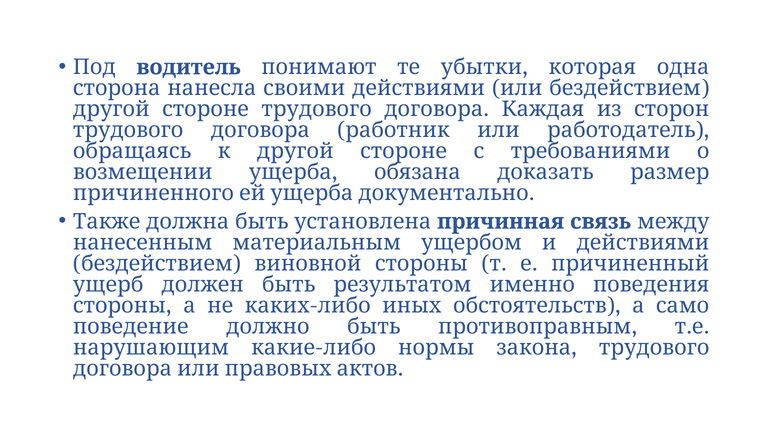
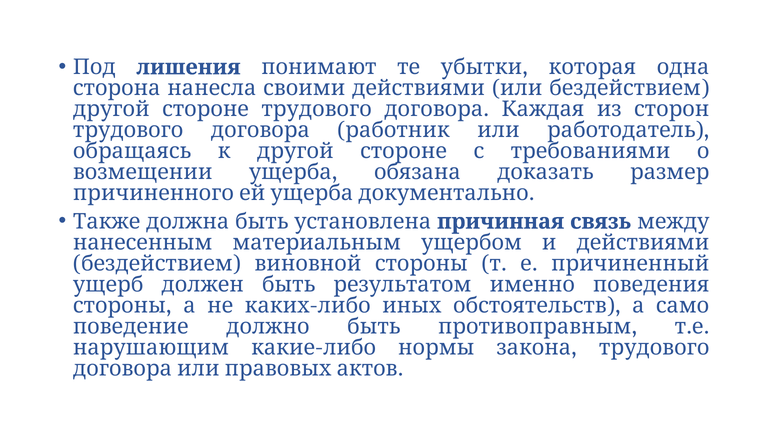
водитель: водитель -> лишения
